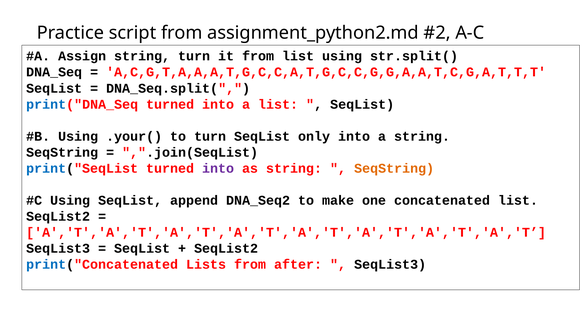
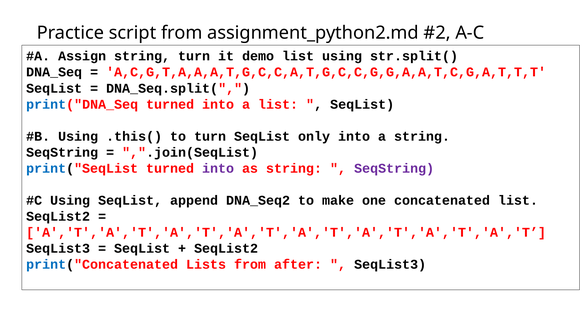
it from: from -> demo
.your(: .your( -> .this(
SeqString at (394, 168) colour: orange -> purple
